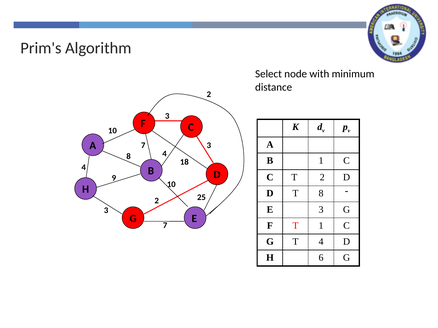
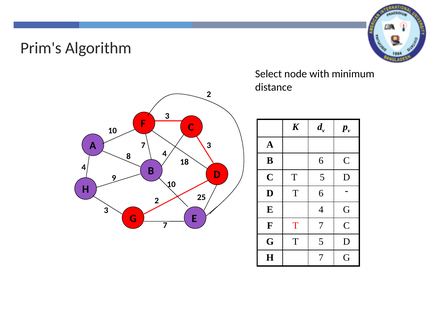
B 1: 1 -> 6
C T 2: 2 -> 5
T 8: 8 -> 6
E 3: 3 -> 4
T 1: 1 -> 7
G T 4: 4 -> 5
H 6: 6 -> 7
